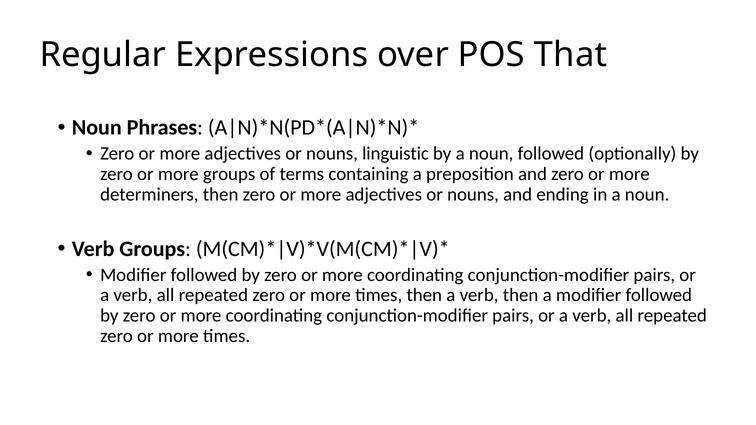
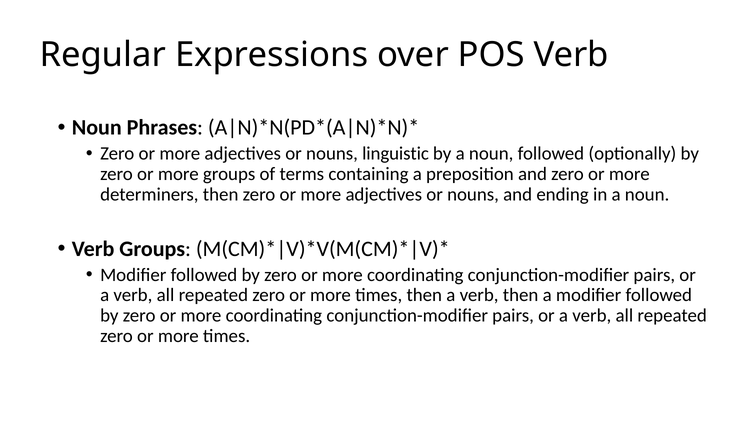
POS That: That -> Verb
